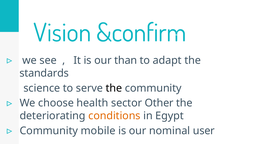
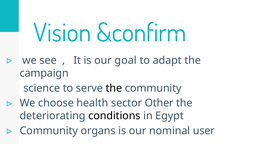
than: than -> goal
standards: standards -> campaign
conditions colour: orange -> black
mobile: mobile -> organs
